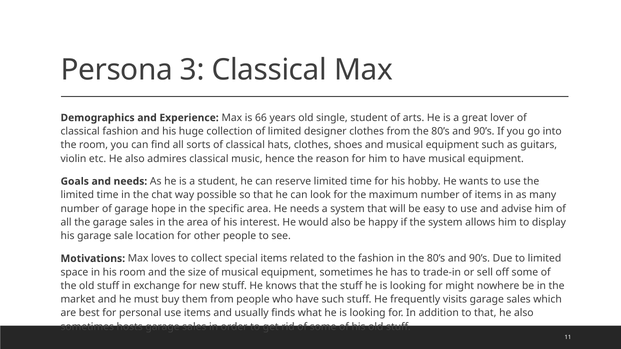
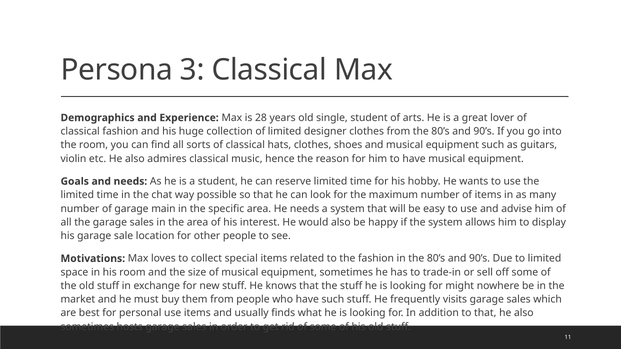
66: 66 -> 28
hope: hope -> main
